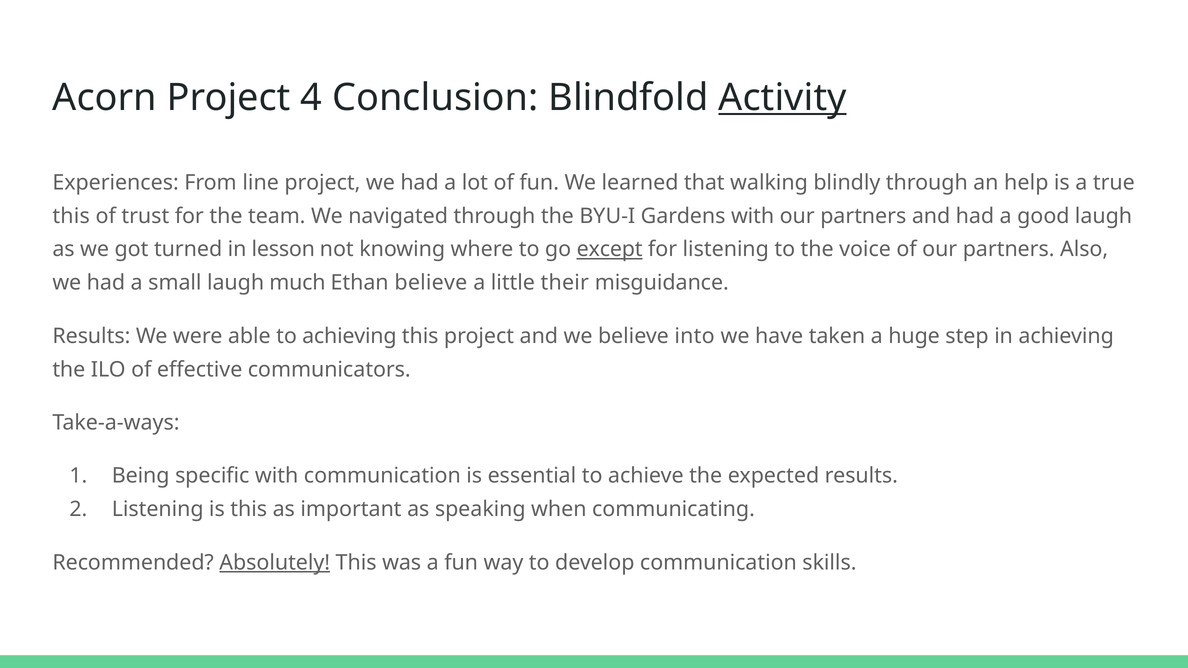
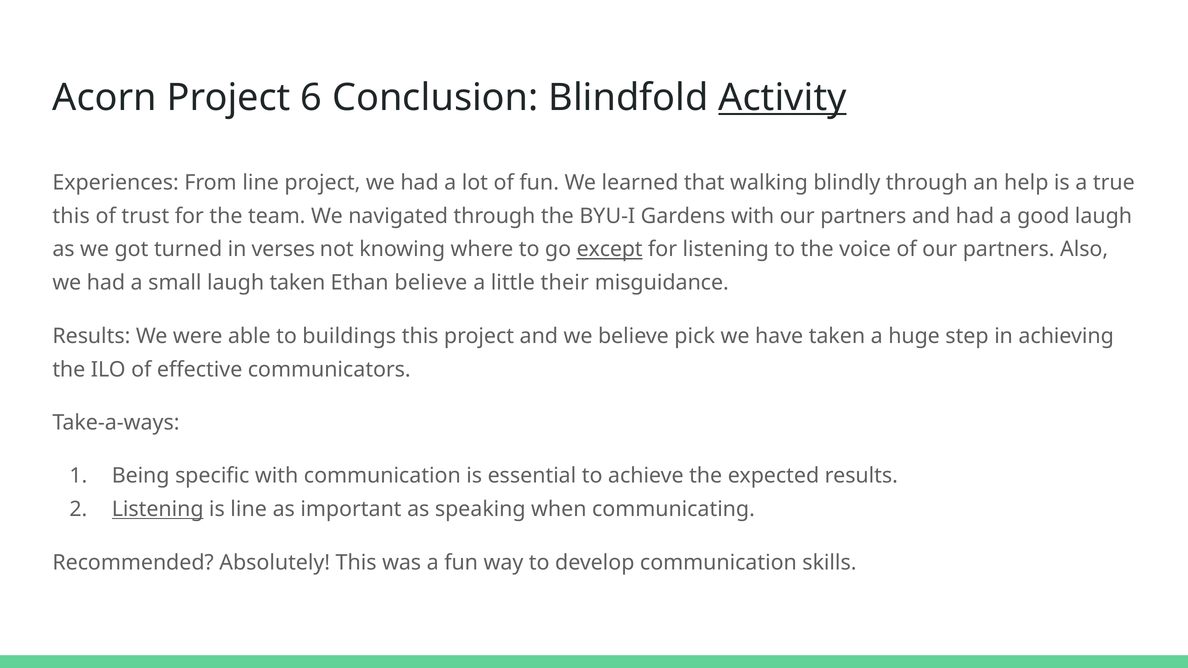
4: 4 -> 6
lesson: lesson -> verses
laugh much: much -> taken
to achieving: achieving -> buildings
into: into -> pick
Listening at (158, 510) underline: none -> present
is this: this -> line
Absolutely underline: present -> none
